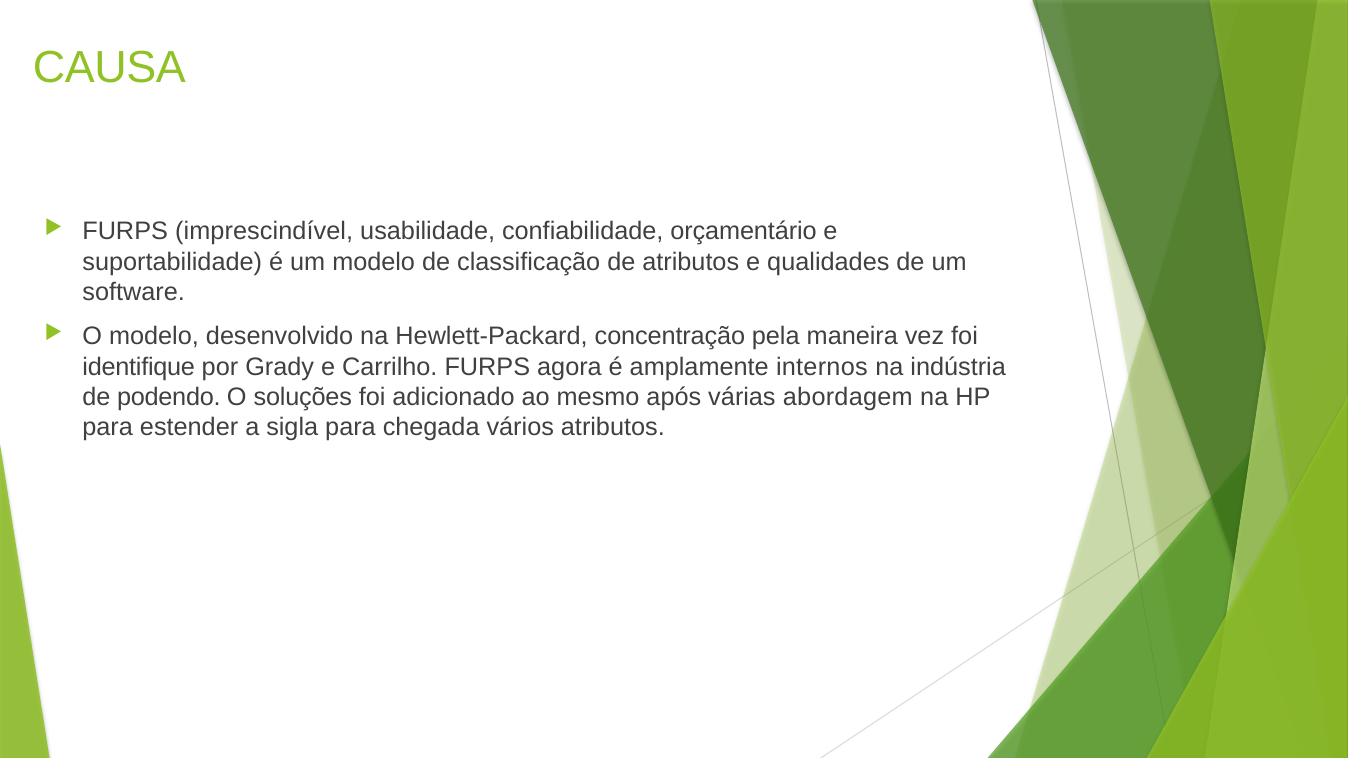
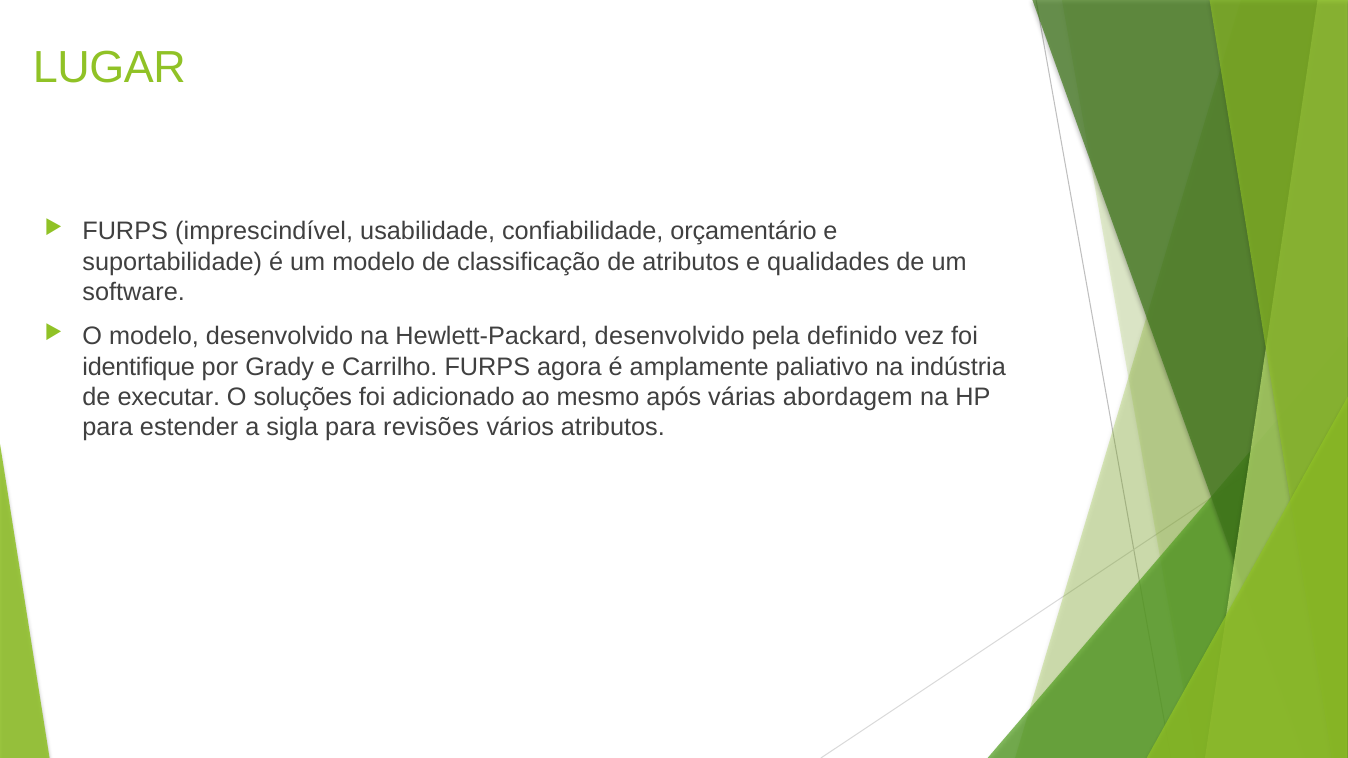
CAUSA: CAUSA -> LUGAR
Hewlett-Packard concentração: concentração -> desenvolvido
maneira: maneira -> definido
internos: internos -> paliativo
podendo: podendo -> executar
chegada: chegada -> revisões
